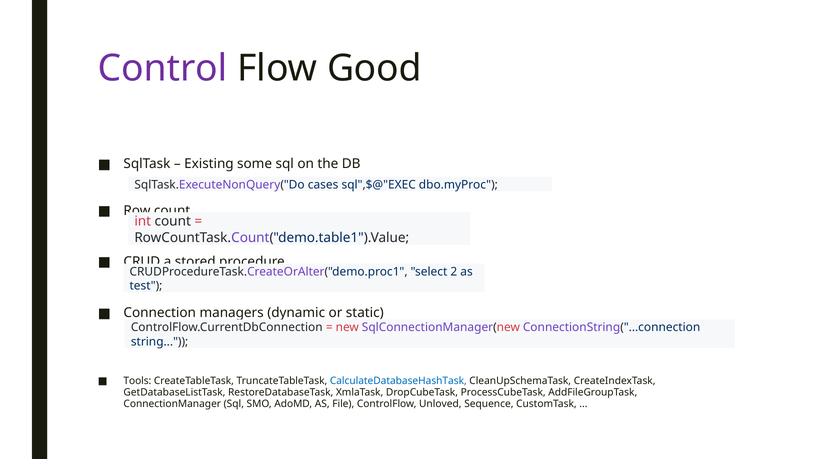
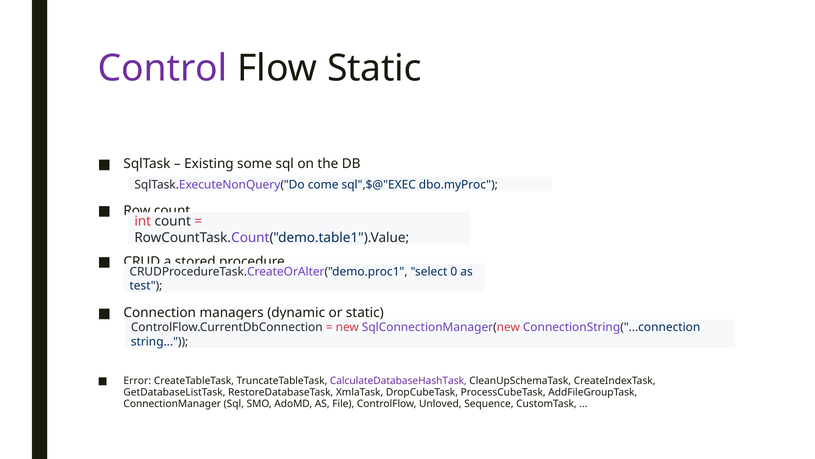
Flow Good: Good -> Static
cases: cases -> come
2: 2 -> 0
Tools: Tools -> Error
CalculateDatabaseHashTask colour: blue -> purple
